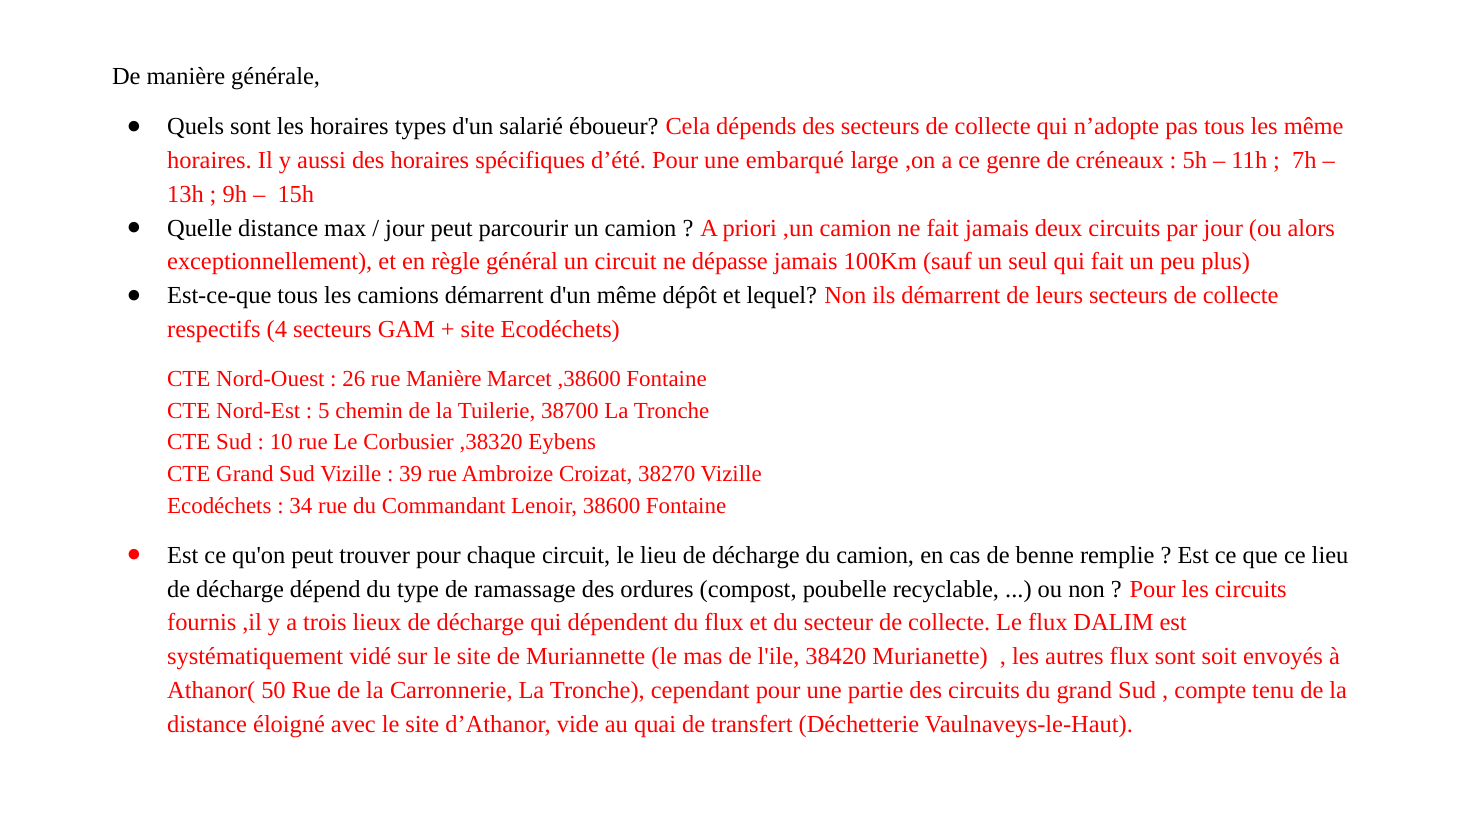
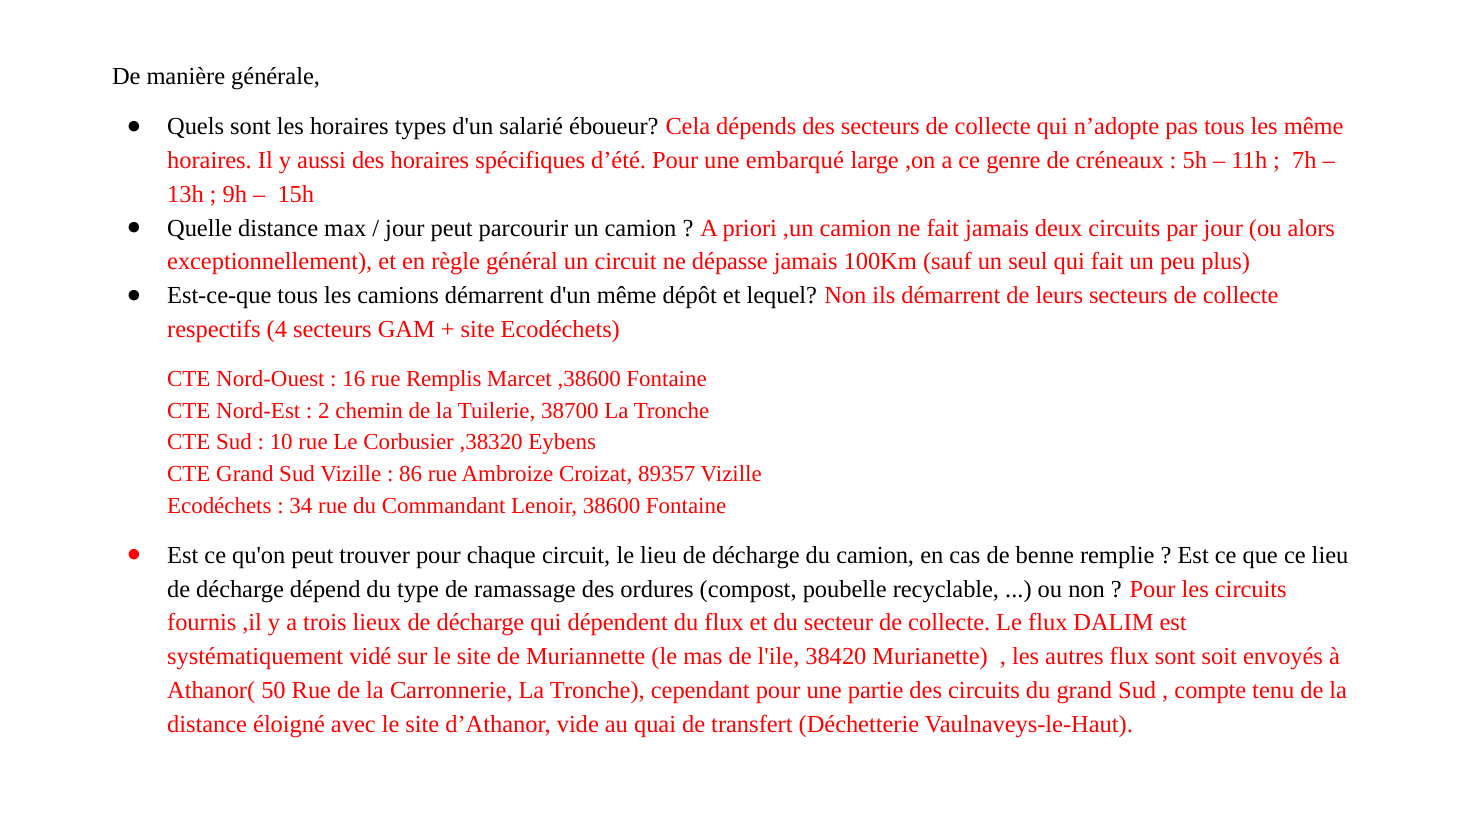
26: 26 -> 16
rue Manière: Manière -> Remplis
5: 5 -> 2
39: 39 -> 86
38270: 38270 -> 89357
